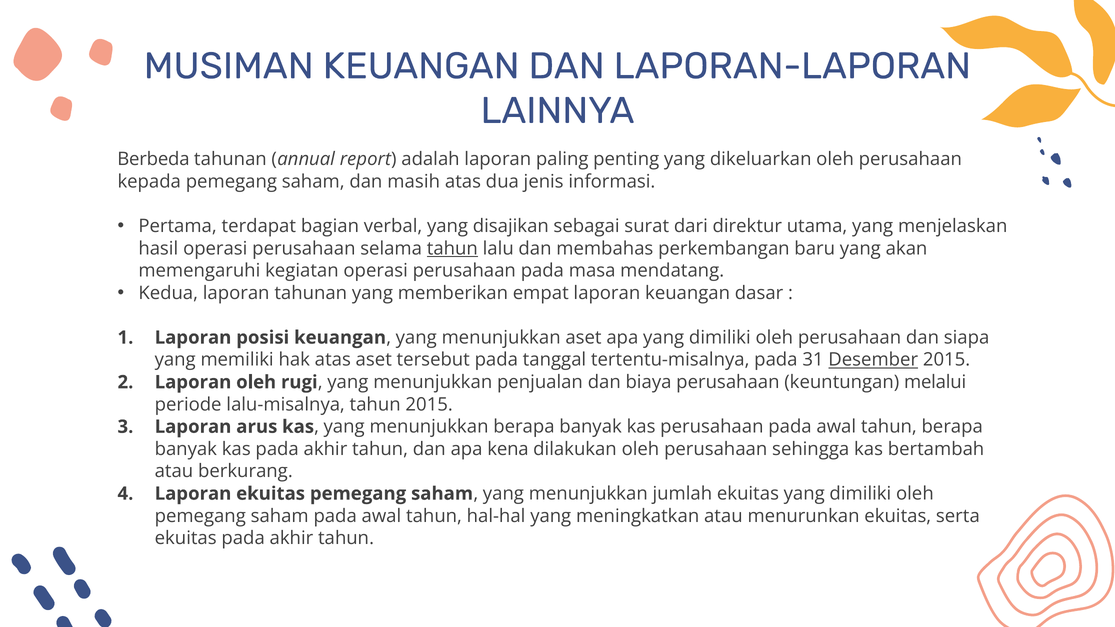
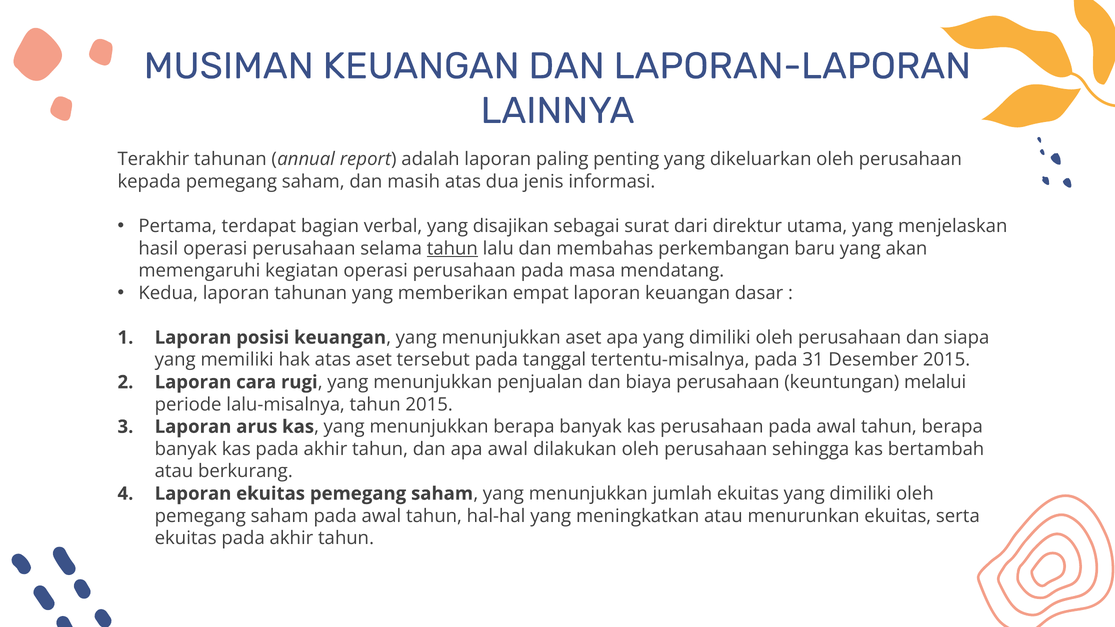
Berbeda: Berbeda -> Terakhir
Desember underline: present -> none
Laporan oleh: oleh -> cara
apa kena: kena -> awal
